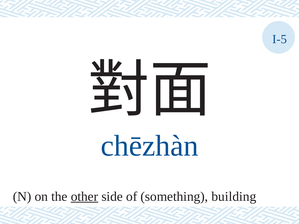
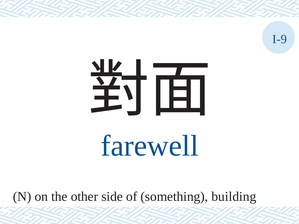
I-5: I-5 -> I-9
chēzhàn: chēzhàn -> farewell
other underline: present -> none
